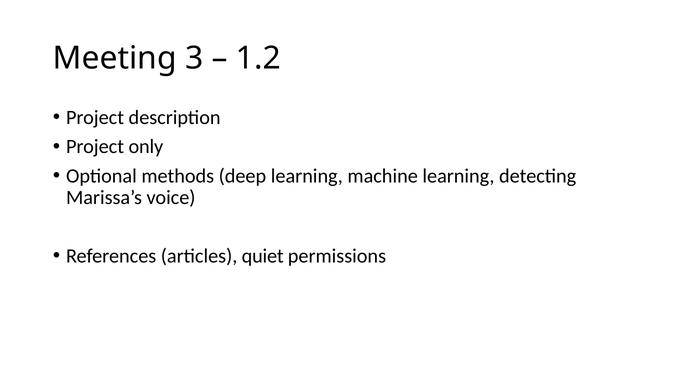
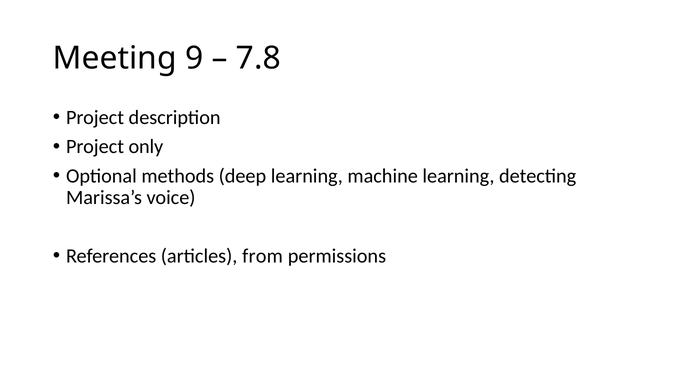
3: 3 -> 9
1.2: 1.2 -> 7.8
quiet: quiet -> from
